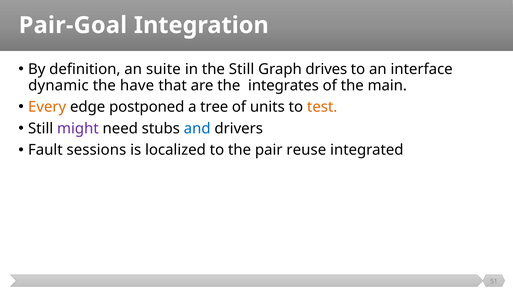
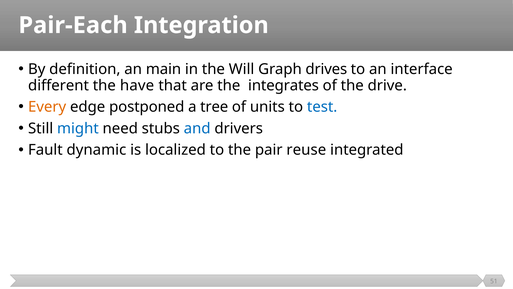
Pair-Goal: Pair-Goal -> Pair-Each
suite: suite -> main
the Still: Still -> Will
dynamic: dynamic -> different
main: main -> drive
test colour: orange -> blue
might colour: purple -> blue
sessions: sessions -> dynamic
